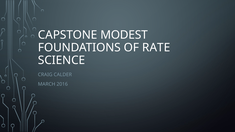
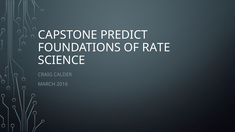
MODEST: MODEST -> PREDICT
